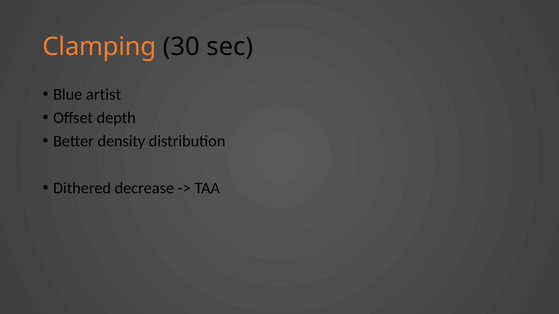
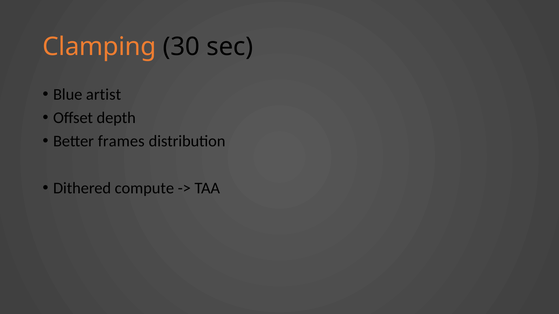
density: density -> frames
decrease: decrease -> compute
